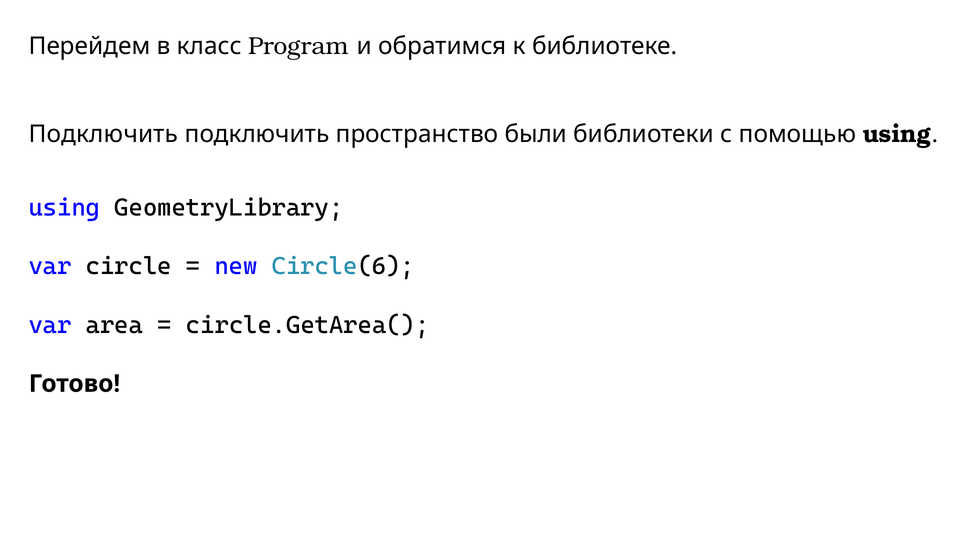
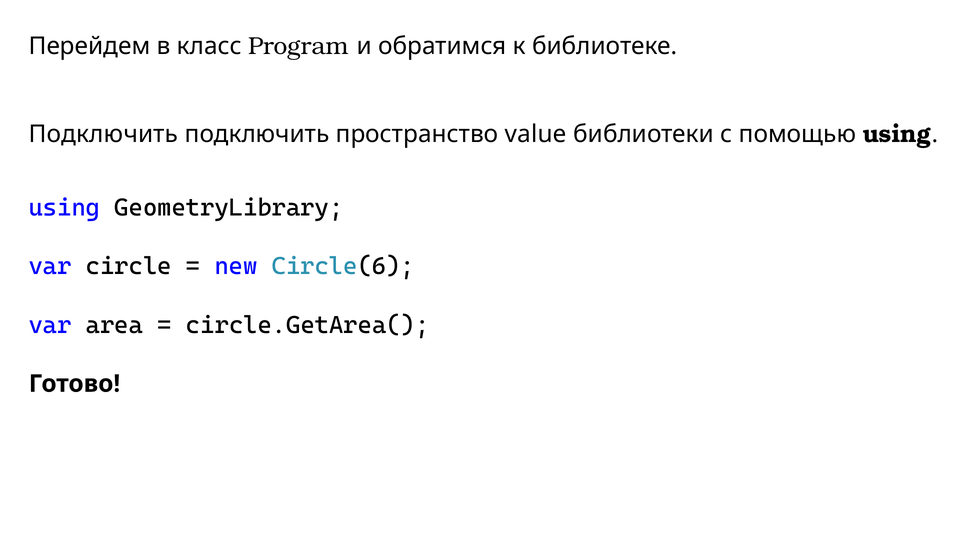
были: были -> value
